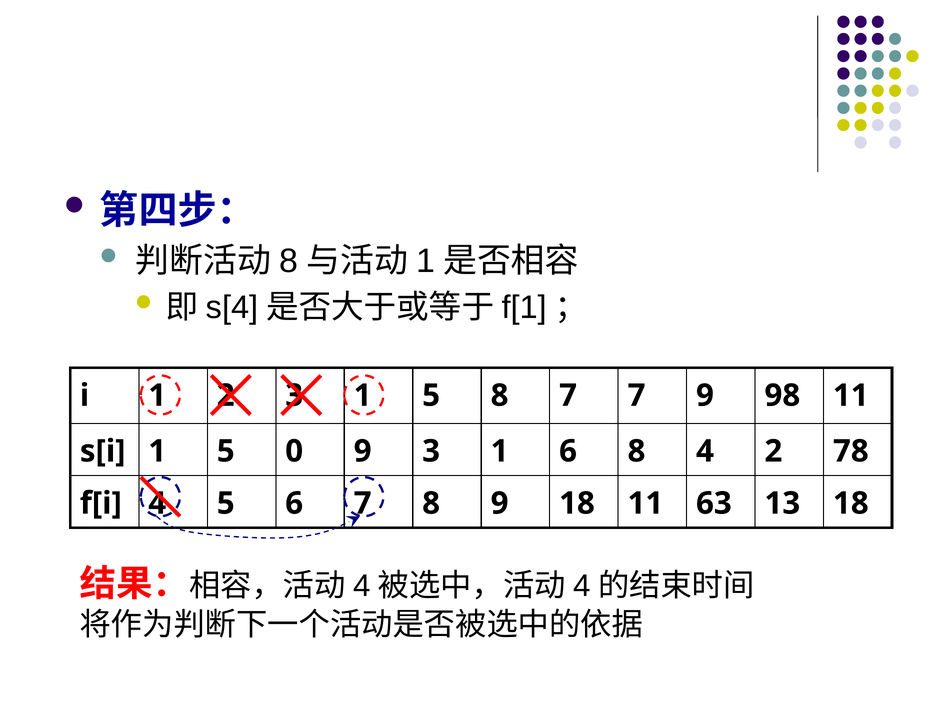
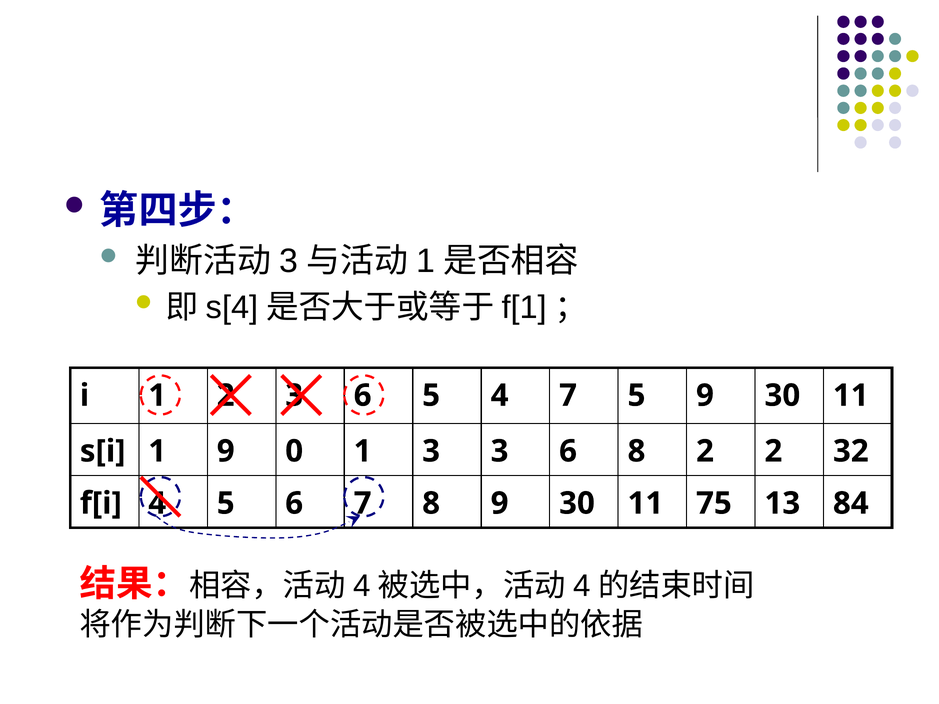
8 at (289, 261): 8 -> 3
1 at (363, 396): 1 -> 6
5 8: 8 -> 4
7 7: 7 -> 5
98 at (782, 396): 98 -> 30
5 at (226, 451): 5 -> 9
0 9: 9 -> 1
1 at (500, 451): 1 -> 3
8 4: 4 -> 2
78: 78 -> 32
8 9 18: 18 -> 30
63: 63 -> 75
13 18: 18 -> 84
